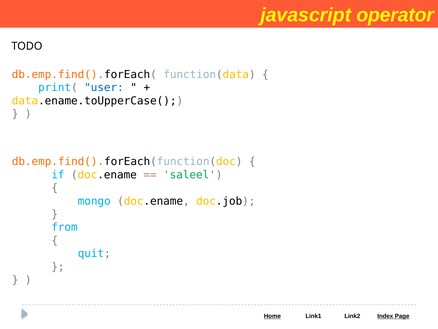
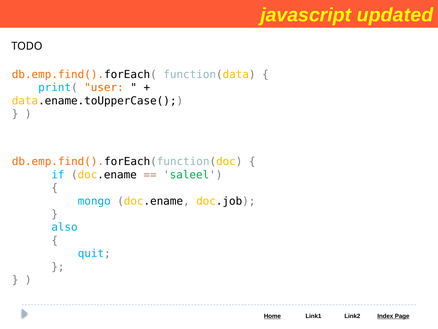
operator: operator -> updated
user colour: blue -> orange
from: from -> also
